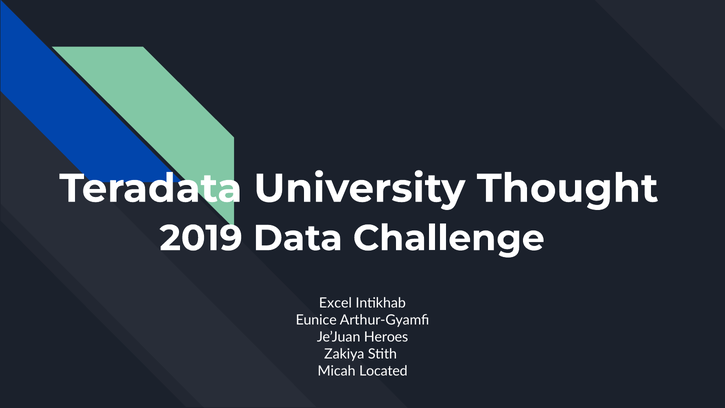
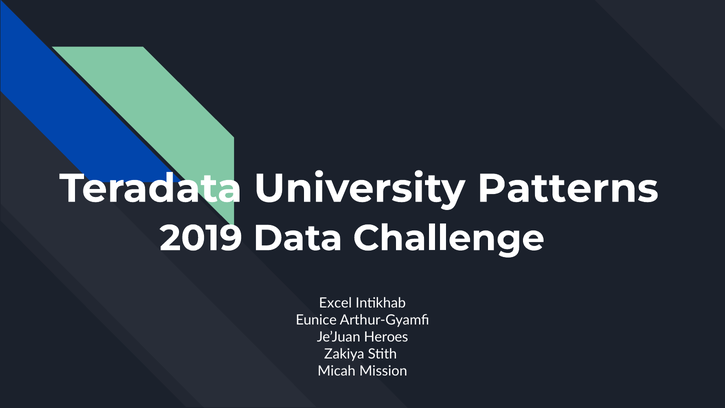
Thought: Thought -> Patterns
Located: Located -> Mission
